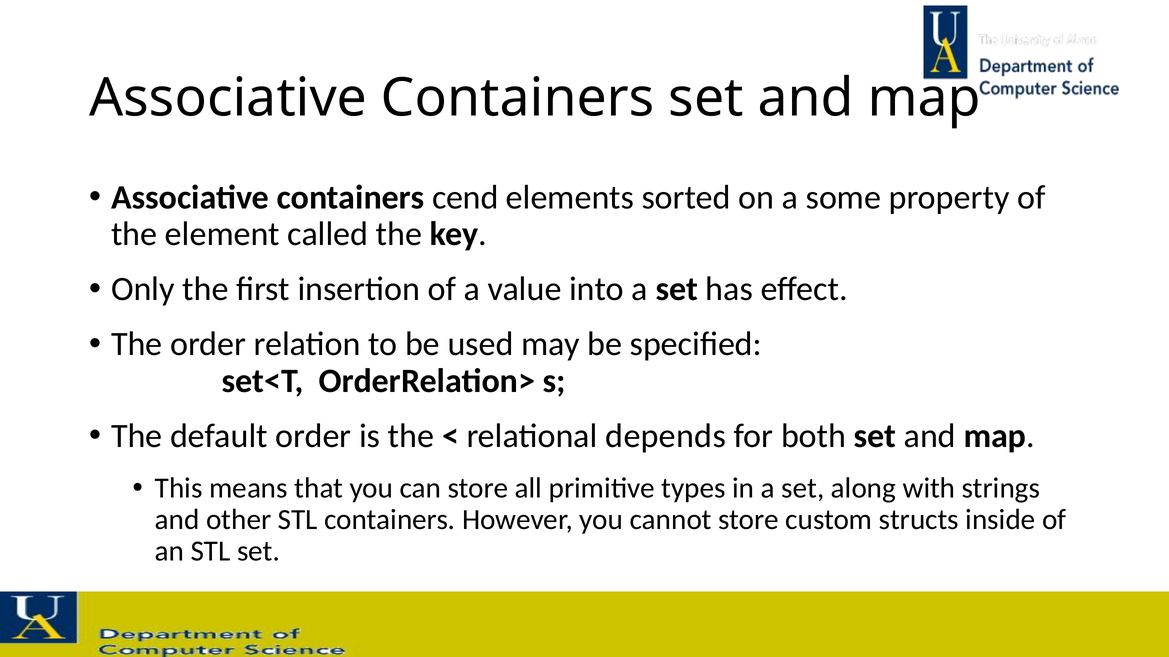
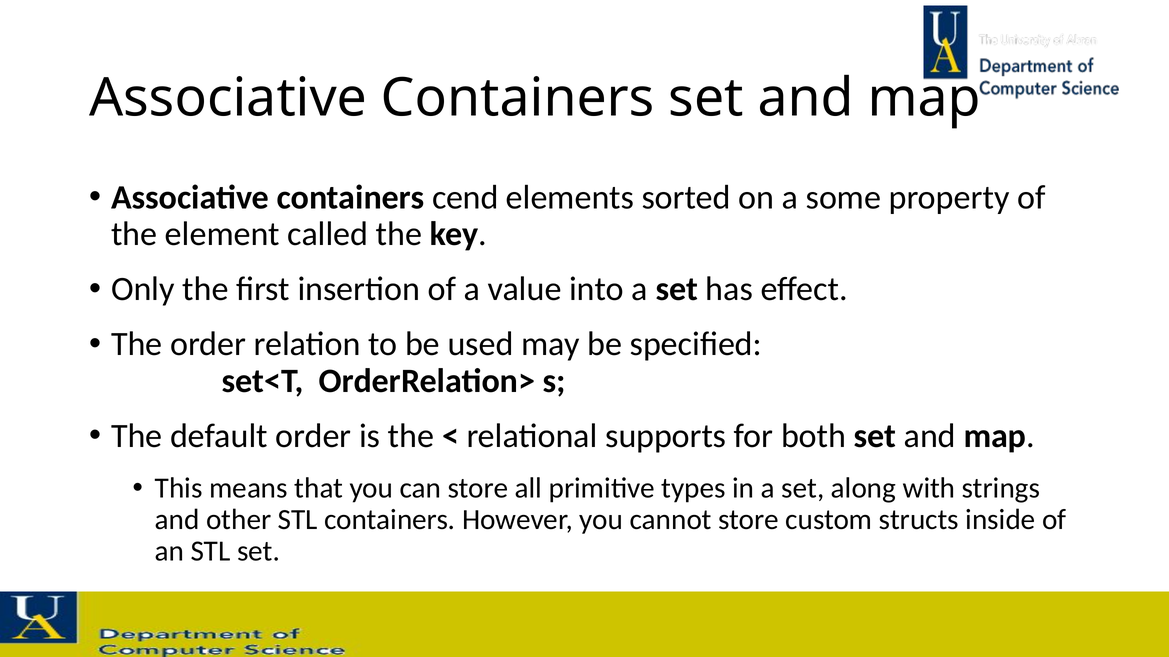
depends: depends -> supports
